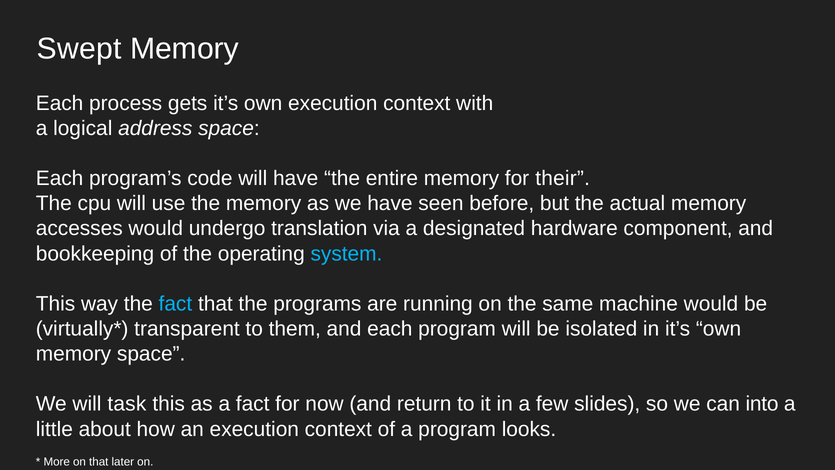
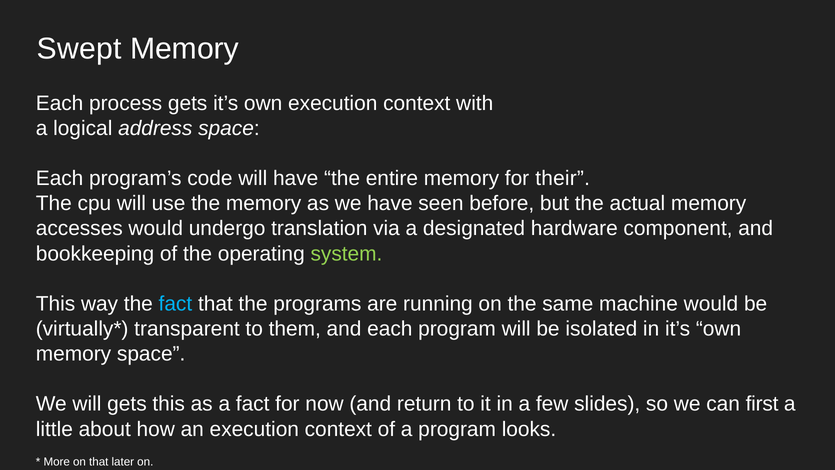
system colour: light blue -> light green
will task: task -> gets
into: into -> first
